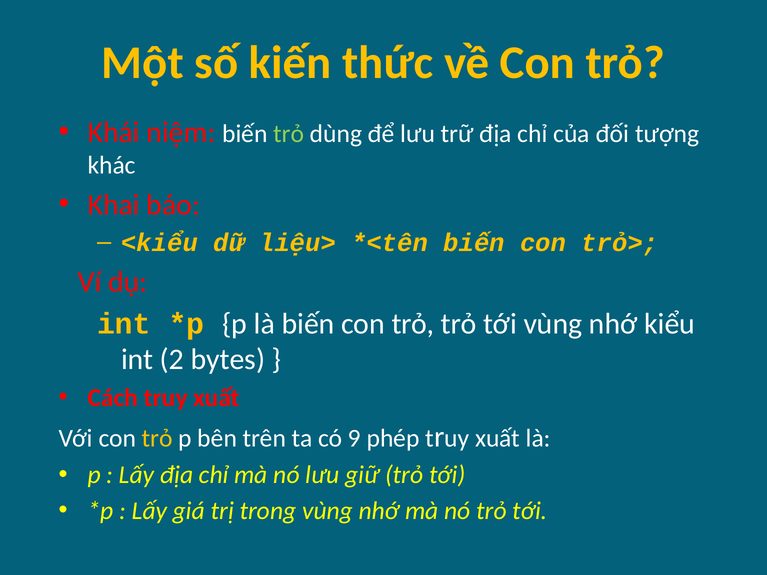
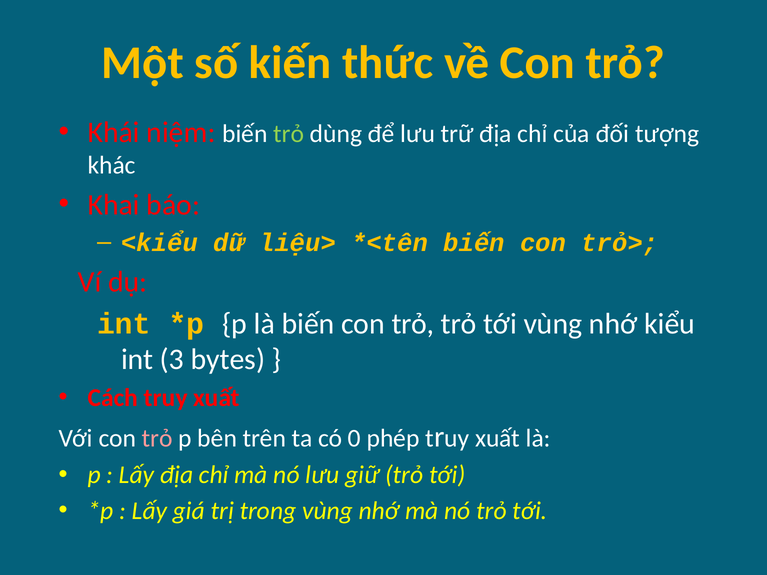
2: 2 -> 3
trỏ at (157, 439) colour: yellow -> pink
9: 9 -> 0
